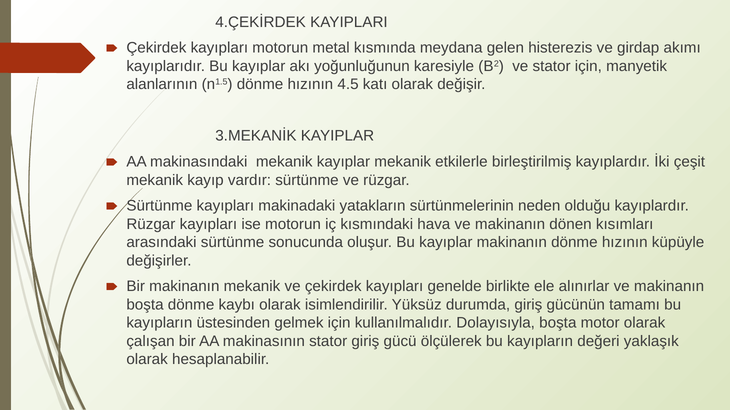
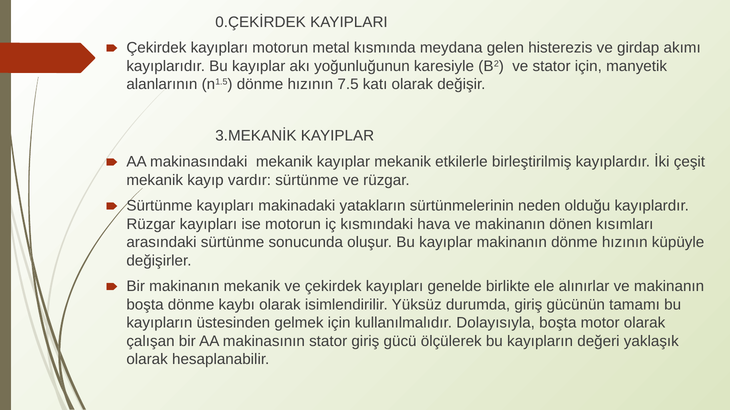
4.ÇEKİRDEK: 4.ÇEKİRDEK -> 0.ÇEKİRDEK
4.5: 4.5 -> 7.5
